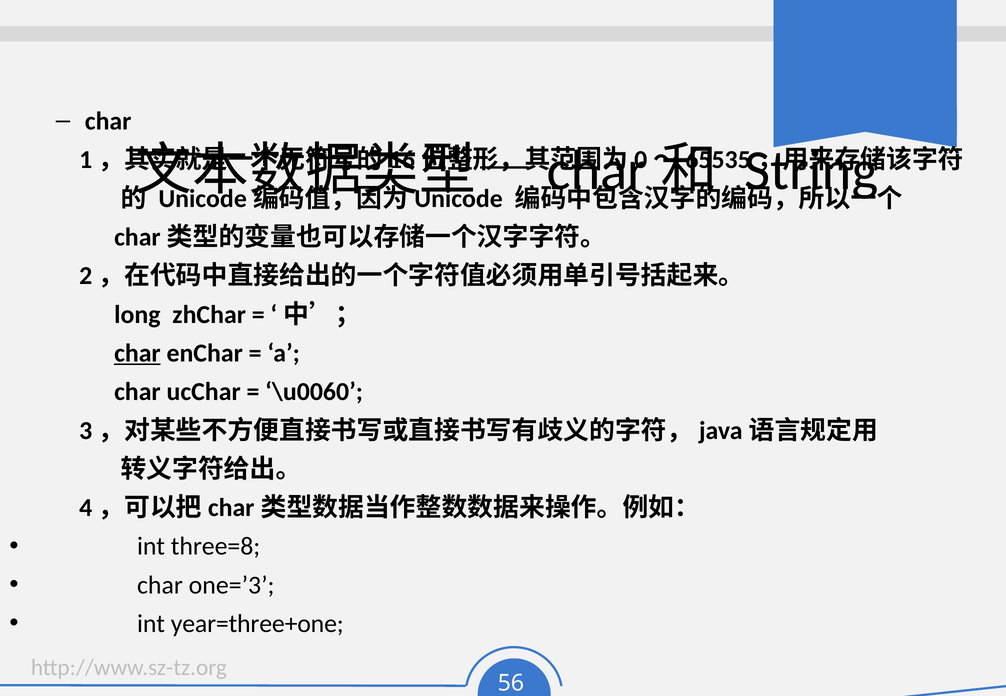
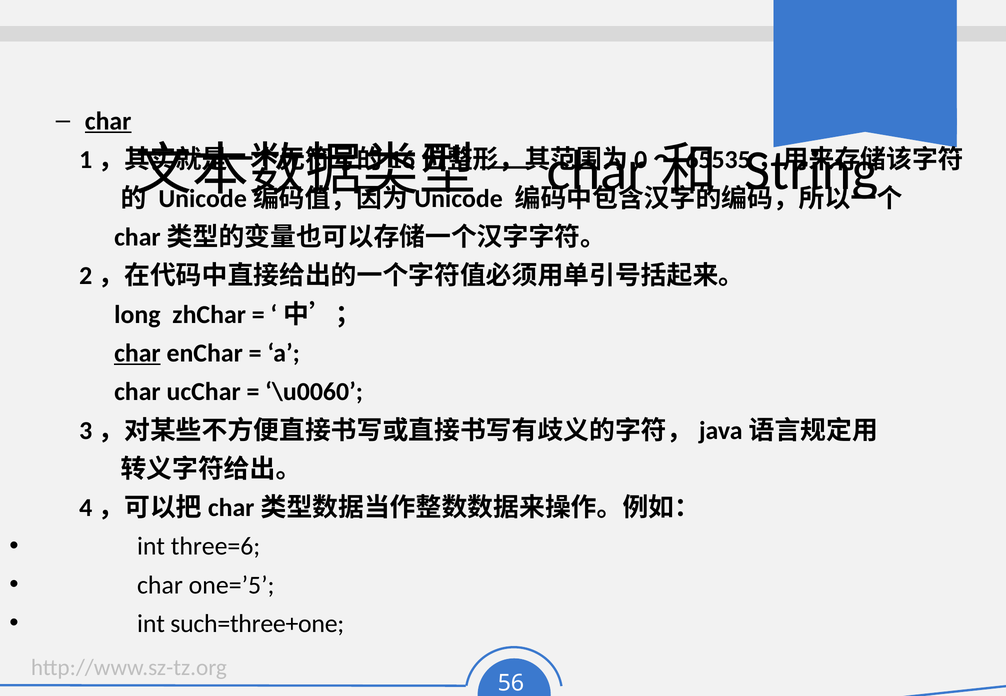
char at (108, 121) underline: none -> present
three=8: three=8 -> three=6
one=’3: one=’3 -> one=’5
year=three+one: year=three+one -> such=three+one
